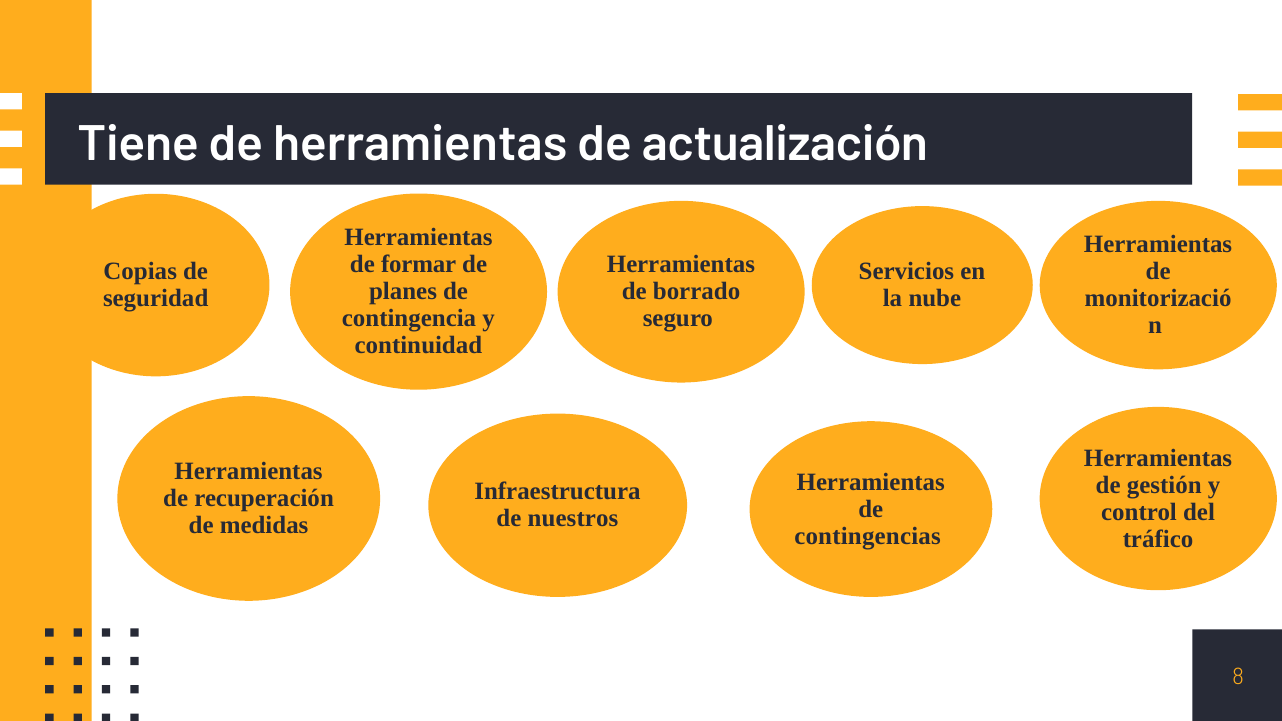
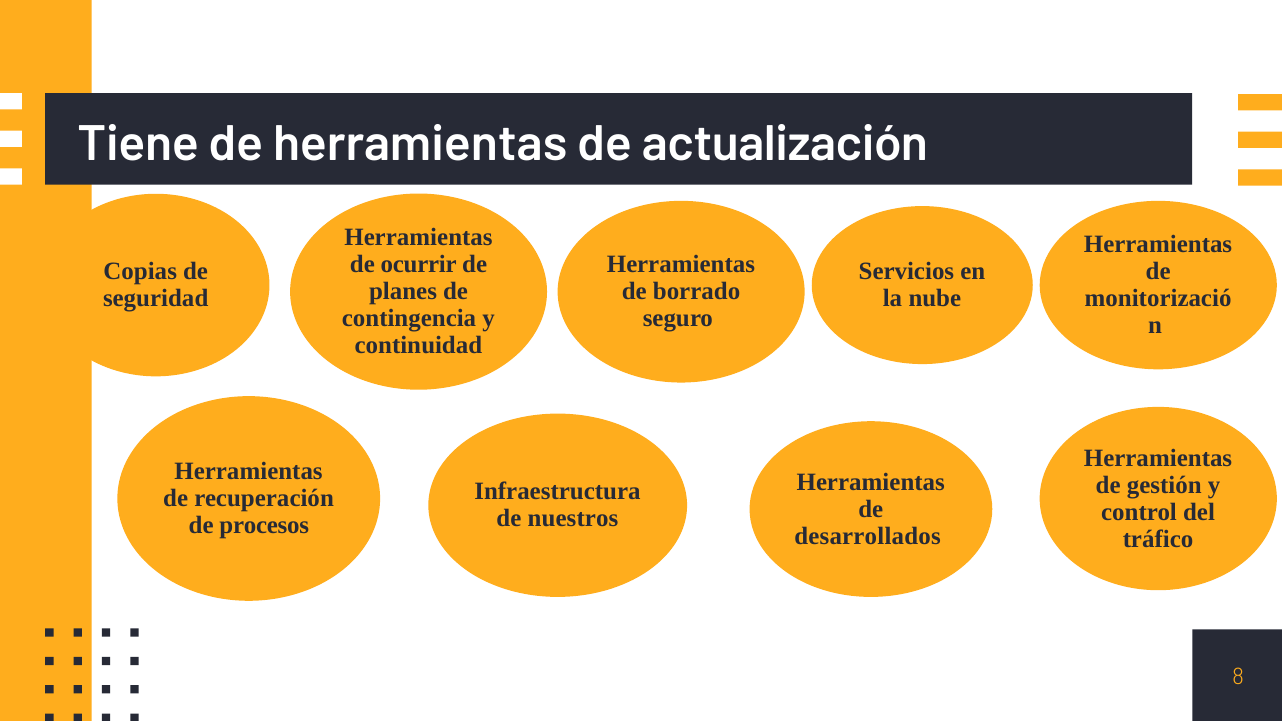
formar: formar -> ocurrir
medidas: medidas -> procesos
contingencias: contingencias -> desarrollados
